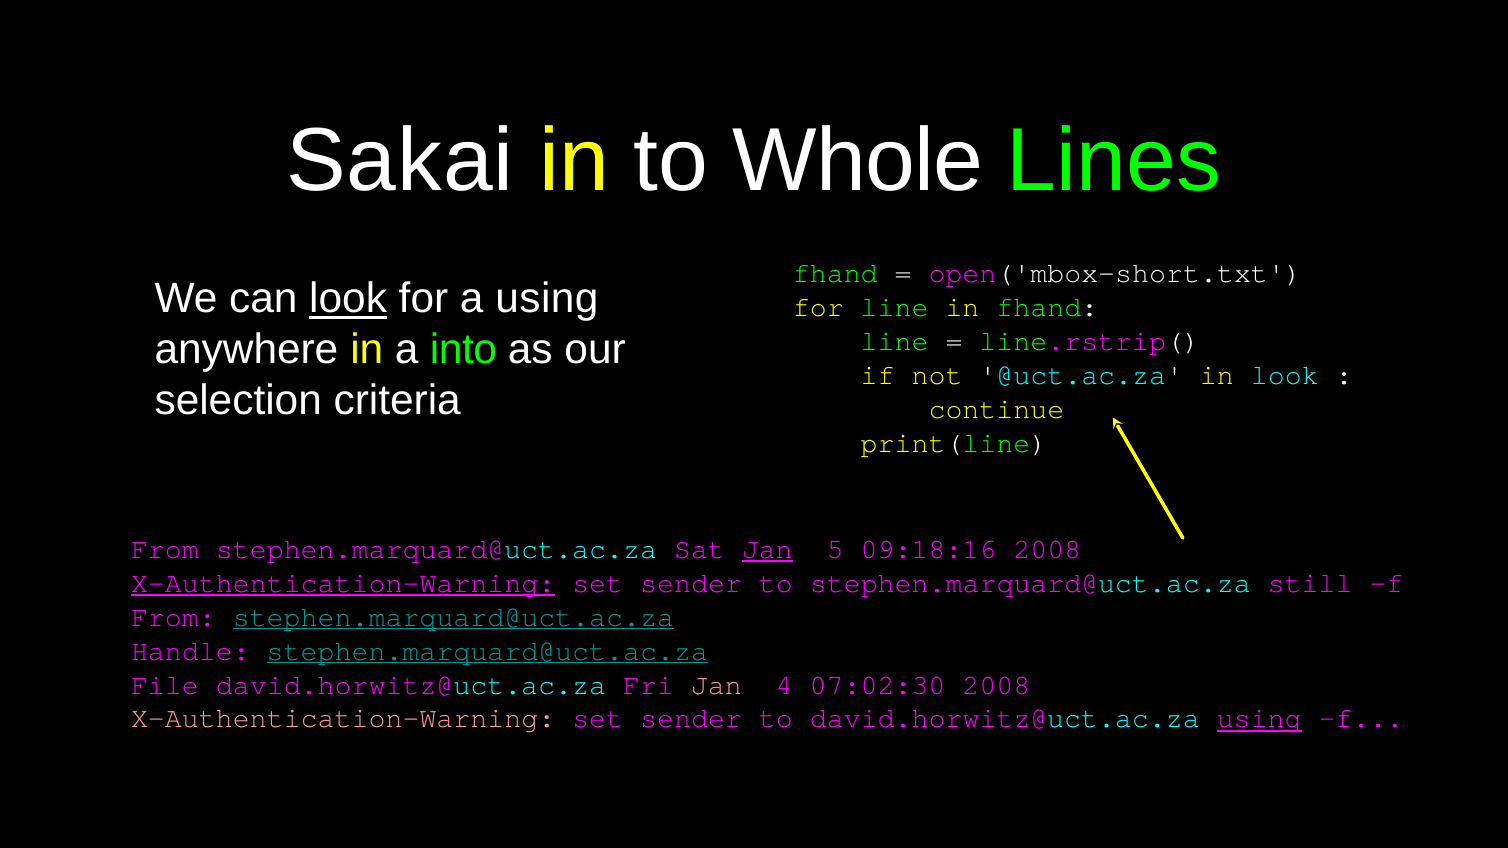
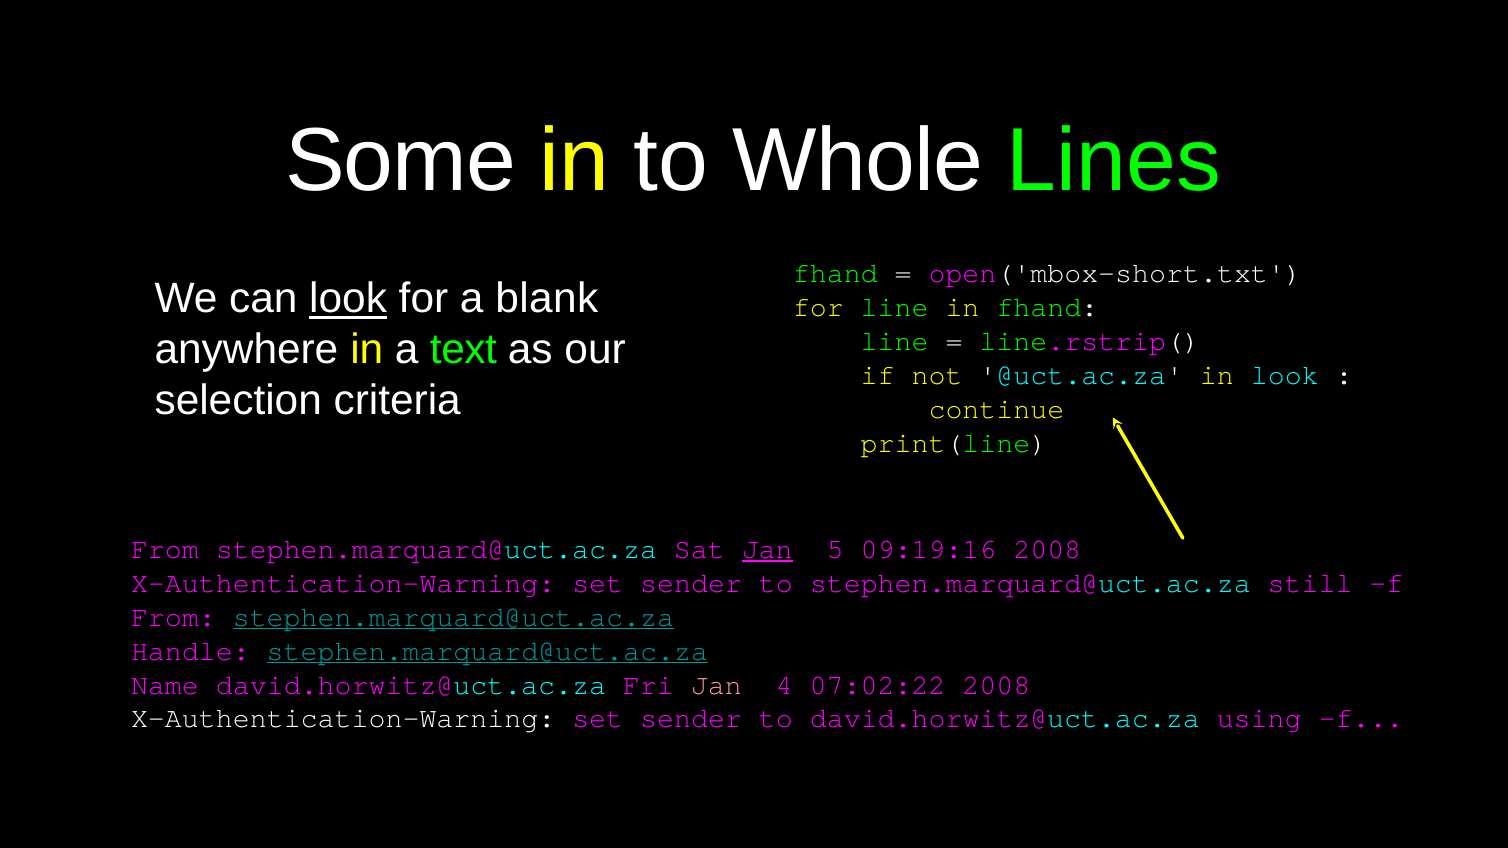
Sakai: Sakai -> Some
a using: using -> blank
into: into -> text
09:18:16: 09:18:16 -> 09:19:16
X-Authentication-Warning at (343, 583) underline: present -> none
File: File -> Name
07:02:30: 07:02:30 -> 07:02:22
X-Authentication-Warning at (343, 719) colour: pink -> white
using at (1259, 719) underline: present -> none
